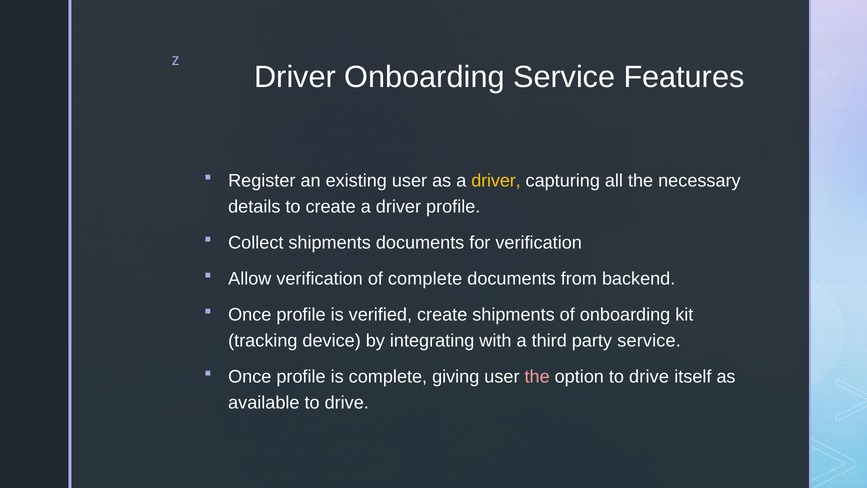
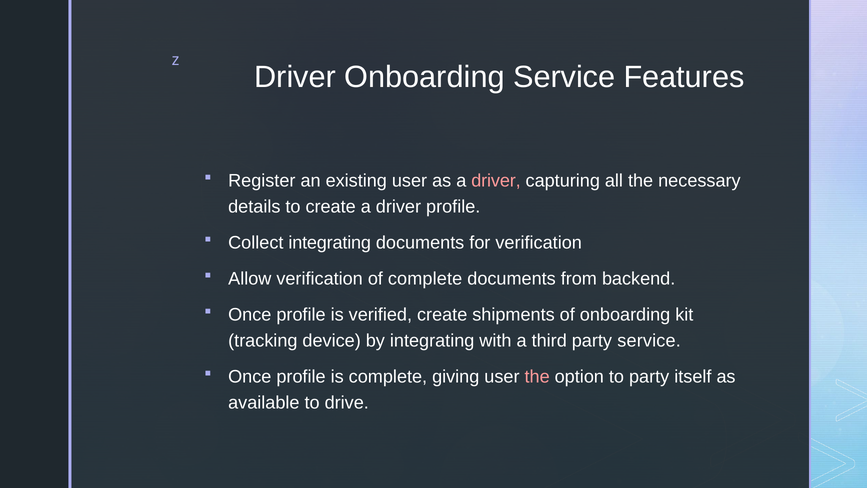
driver at (496, 181) colour: yellow -> pink
Collect shipments: shipments -> integrating
option to drive: drive -> party
